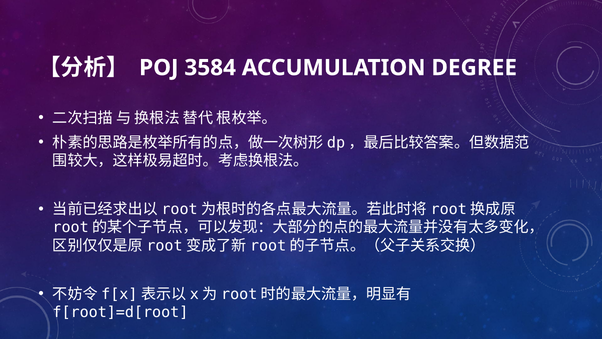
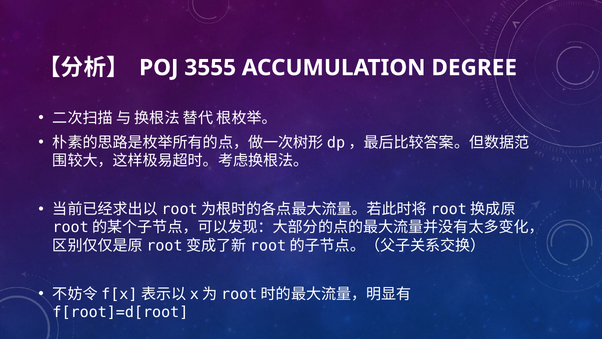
3584: 3584 -> 3555
